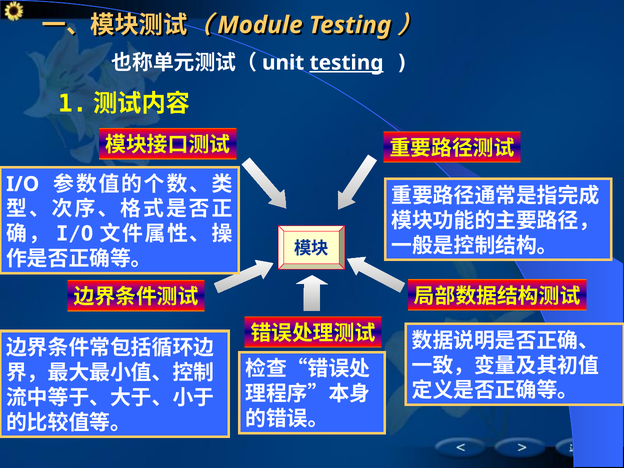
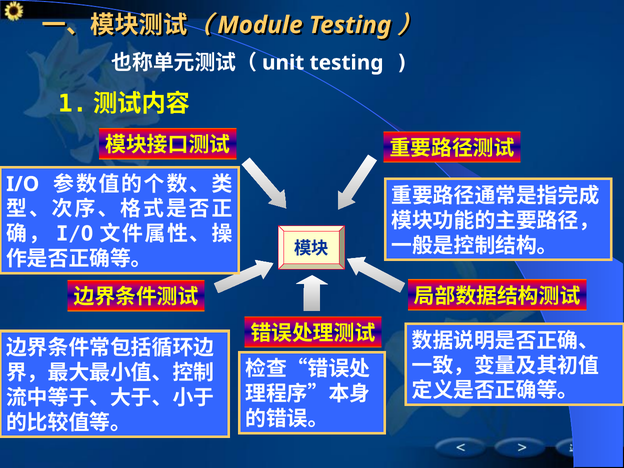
testing at (347, 63) underline: present -> none
